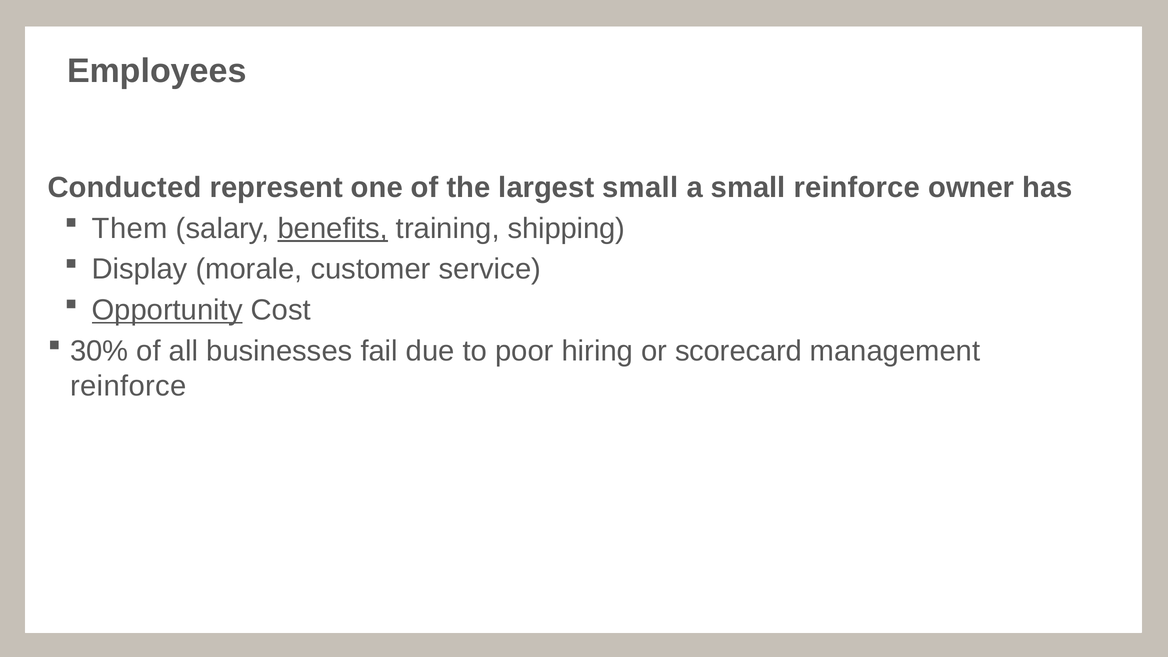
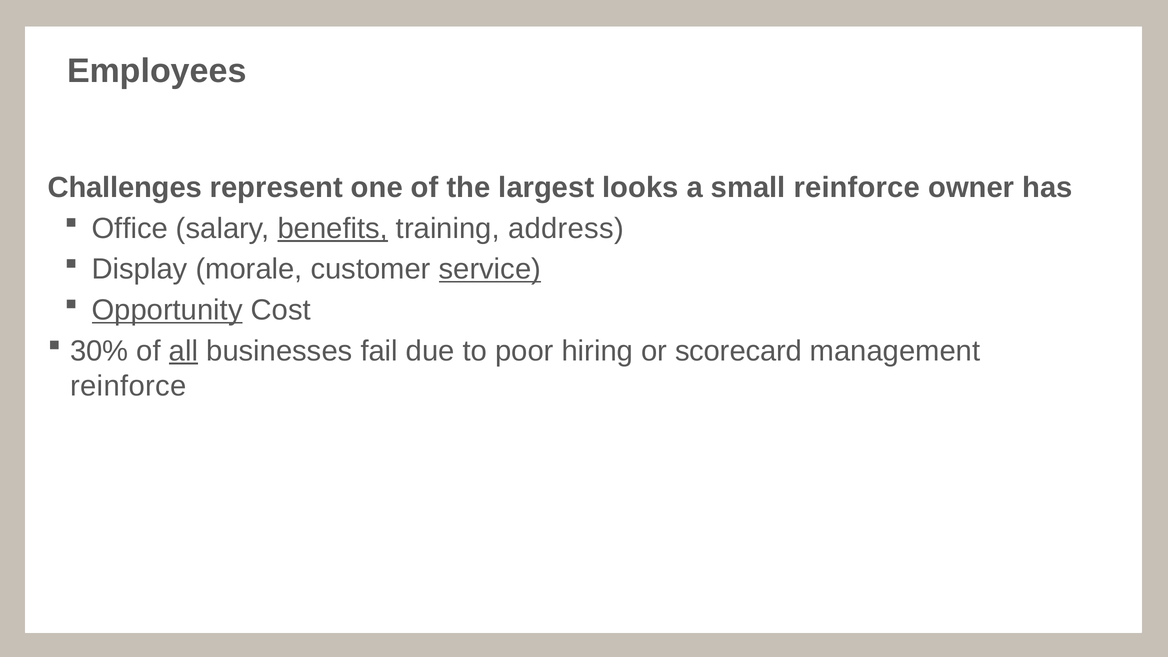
Conducted: Conducted -> Challenges
largest small: small -> looks
Them: Them -> Office
shipping: shipping -> address
service underline: none -> present
all underline: none -> present
